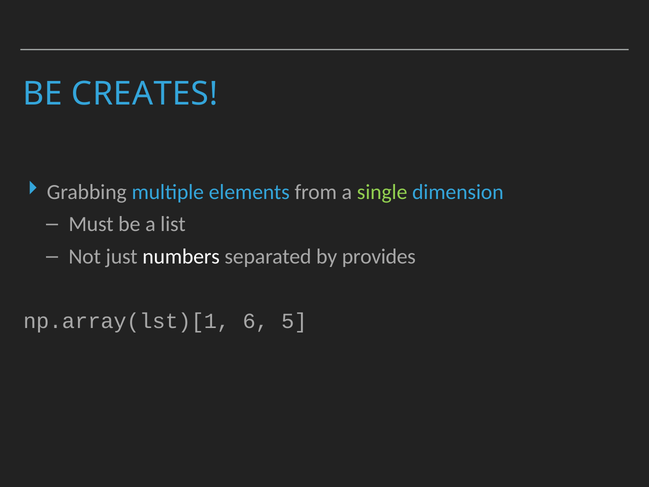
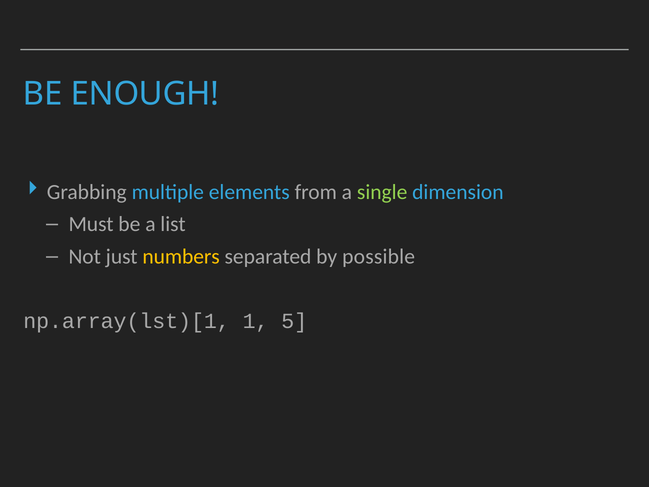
CREATES: CREATES -> ENOUGH
numbers colour: white -> yellow
provides: provides -> possible
6: 6 -> 1
